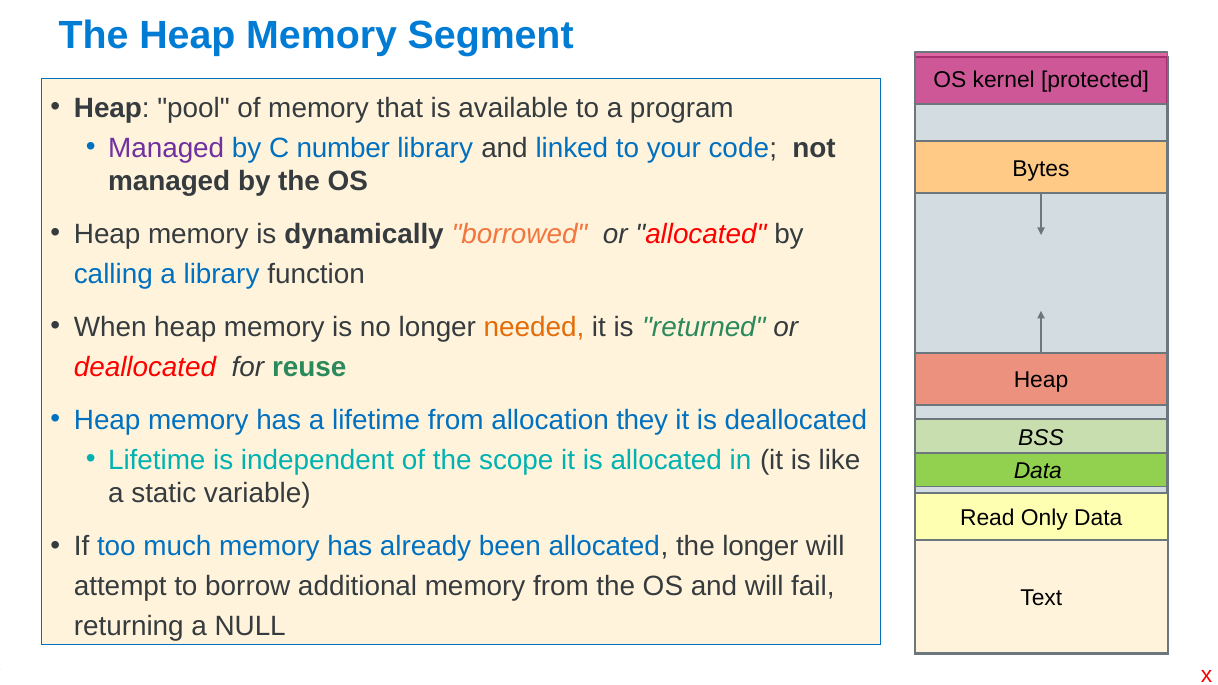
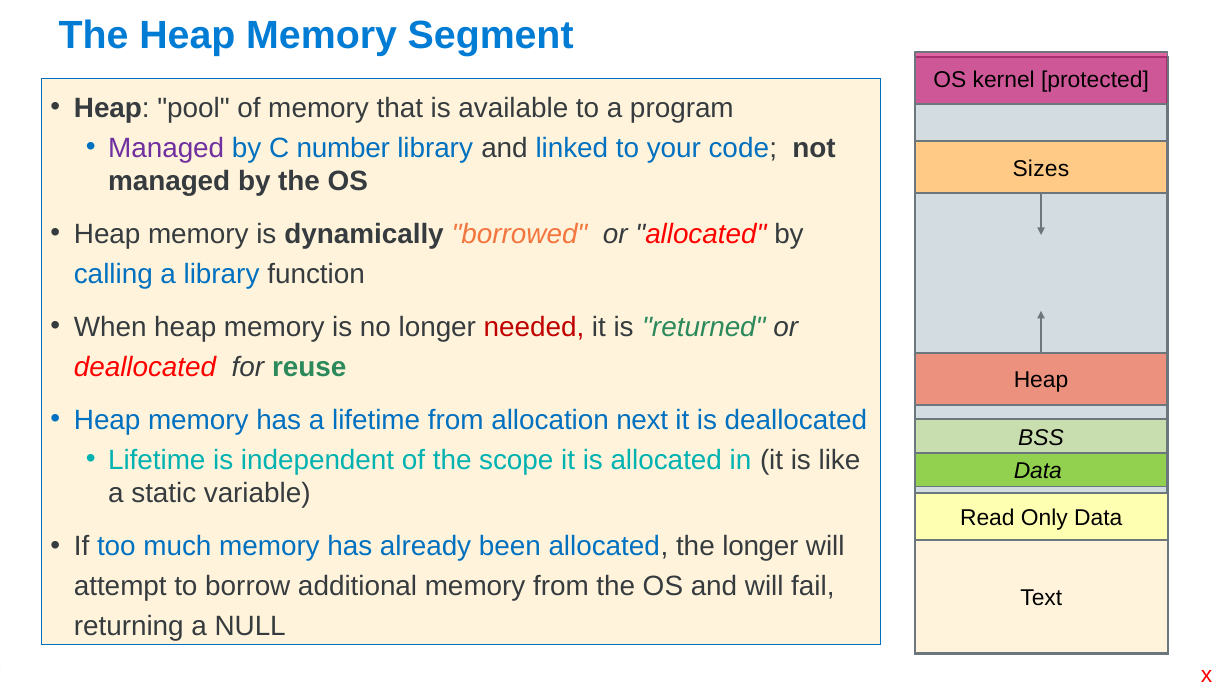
Bytes: Bytes -> Sizes
needed colour: orange -> red
they: they -> next
